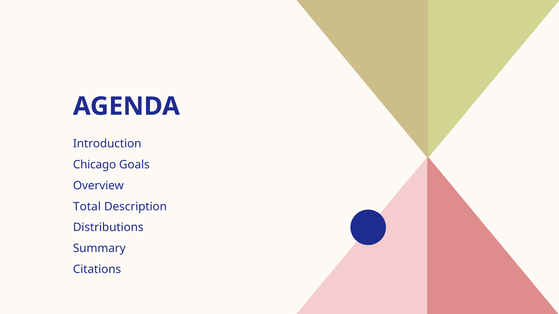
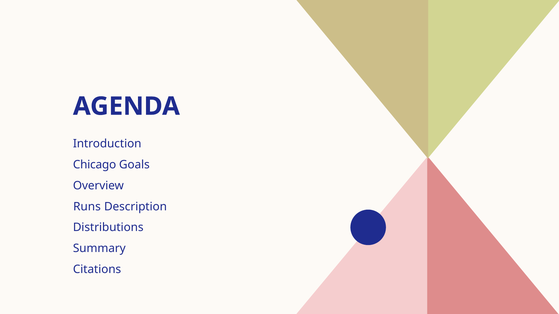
Total: Total -> Runs
